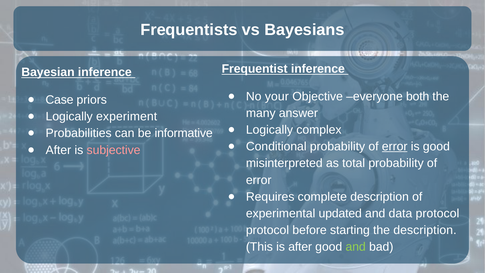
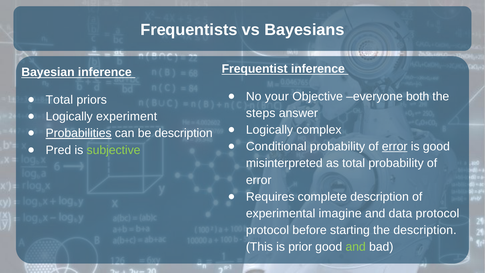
Case at (59, 100): Case -> Total
many: many -> steps
Probabilities underline: none -> present
be informative: informative -> description
After at (58, 150): After -> Pred
subjective colour: pink -> light green
updated: updated -> imagine
is after: after -> prior
